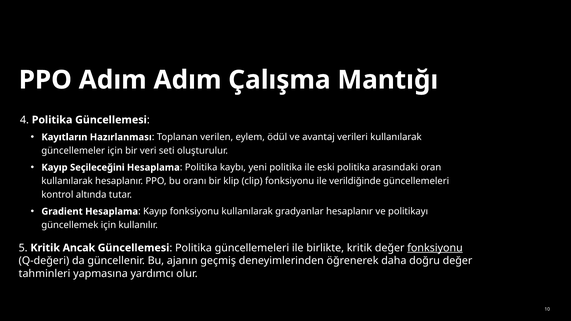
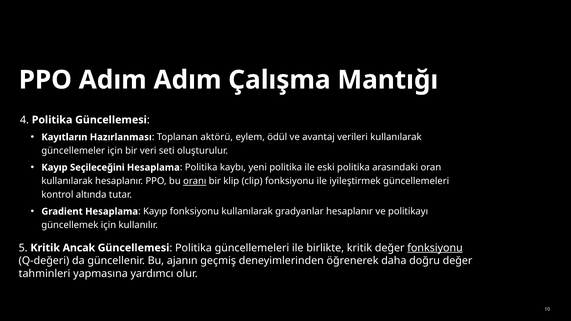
verilen: verilen -> aktörü
oranı underline: none -> present
verildiğinde: verildiğinde -> iyileştirmek
